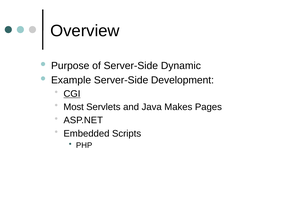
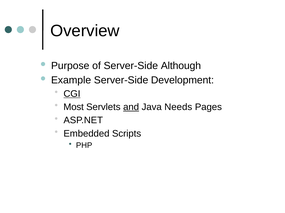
Dynamic: Dynamic -> Although
and underline: none -> present
Makes: Makes -> Needs
